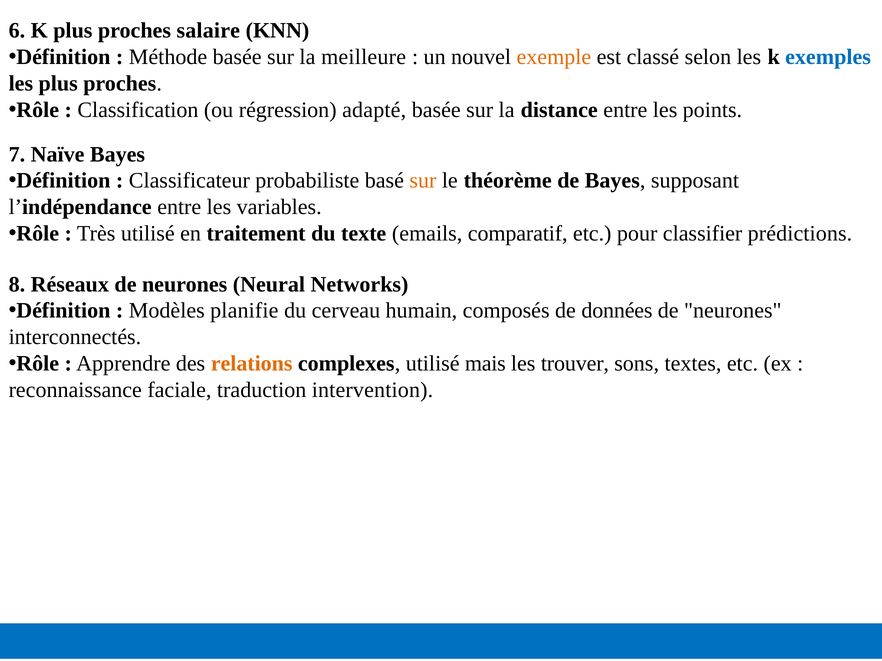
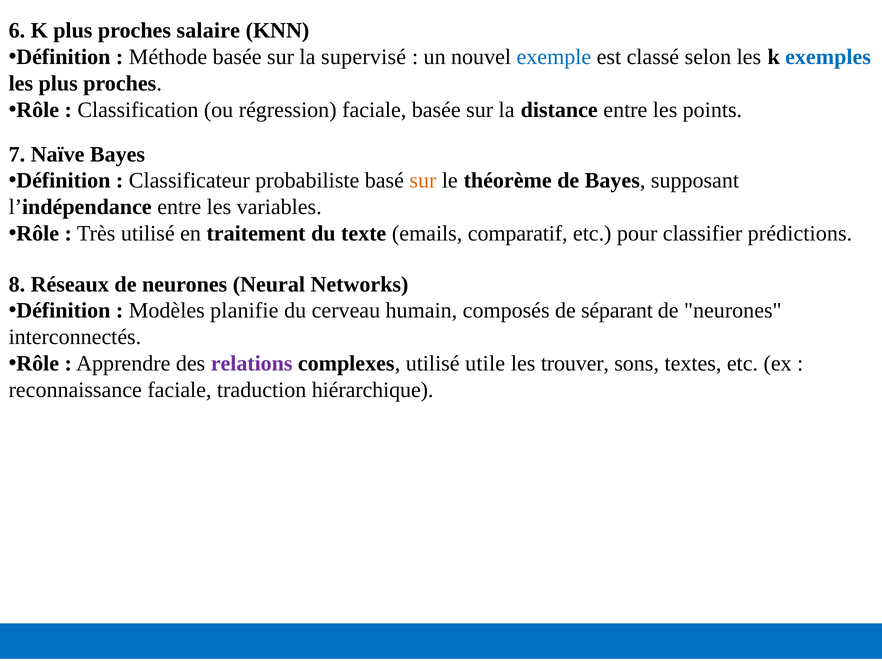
meilleure: meilleure -> supervisé
exemple colour: orange -> blue
régression adapté: adapté -> faciale
données: données -> séparant
relations colour: orange -> purple
mais: mais -> utile
intervention: intervention -> hiérarchique
